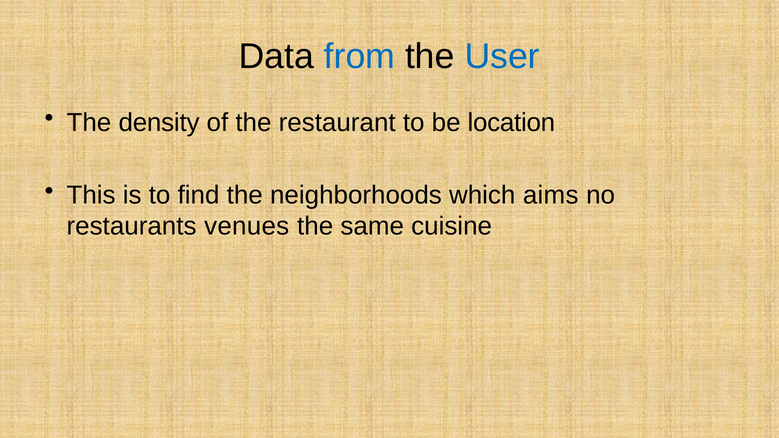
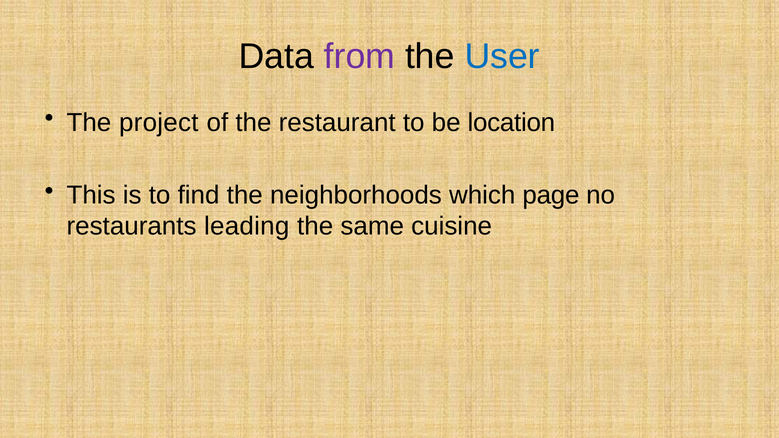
from colour: blue -> purple
density: density -> project
aims: aims -> page
venues: venues -> leading
